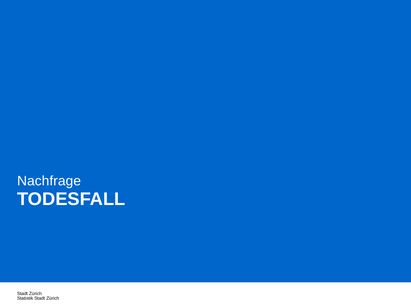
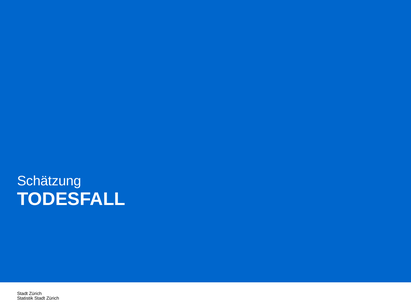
Nachfrage: Nachfrage -> Schätzung
